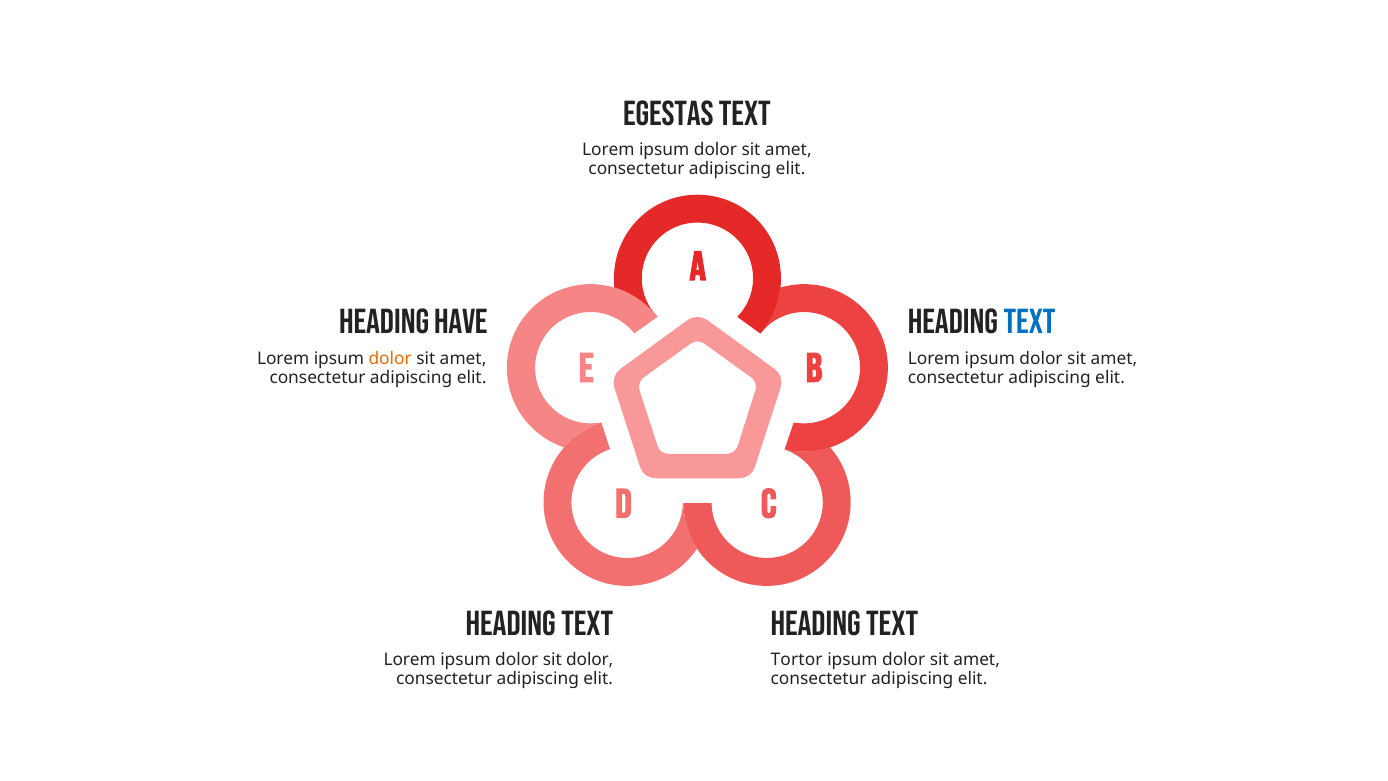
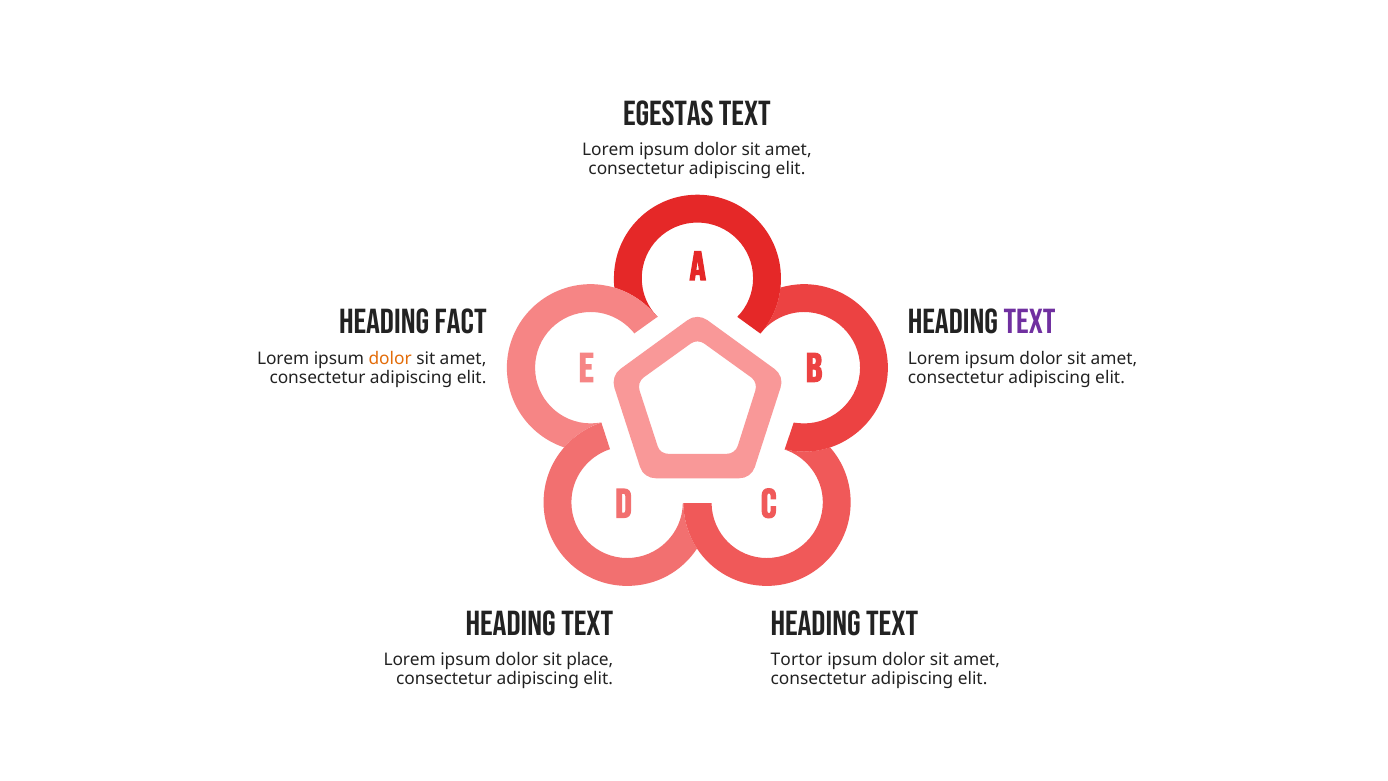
Have: Have -> Fact
Text at (1030, 322) colour: blue -> purple
sit dolor: dolor -> place
